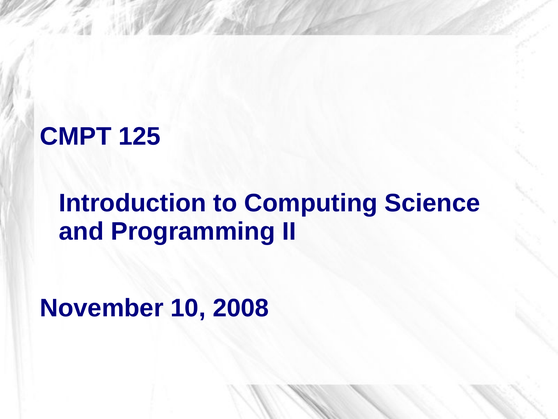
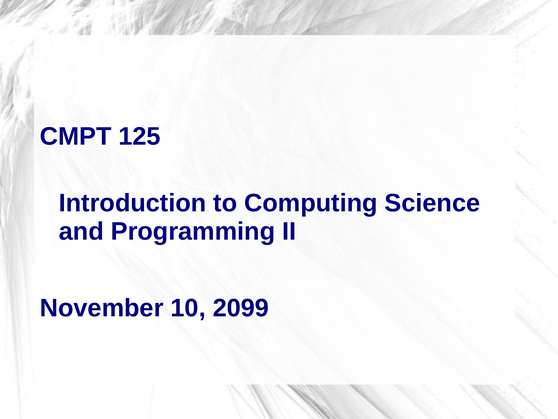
2008: 2008 -> 2099
